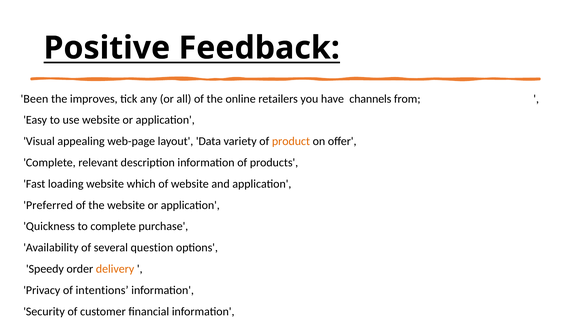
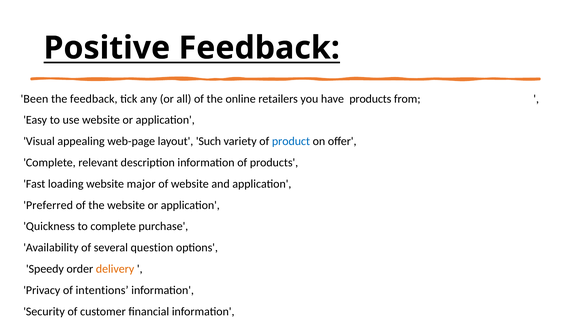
the improves: improves -> feedback
have channels: channels -> products
Data: Data -> Such
product colour: orange -> blue
which: which -> major
